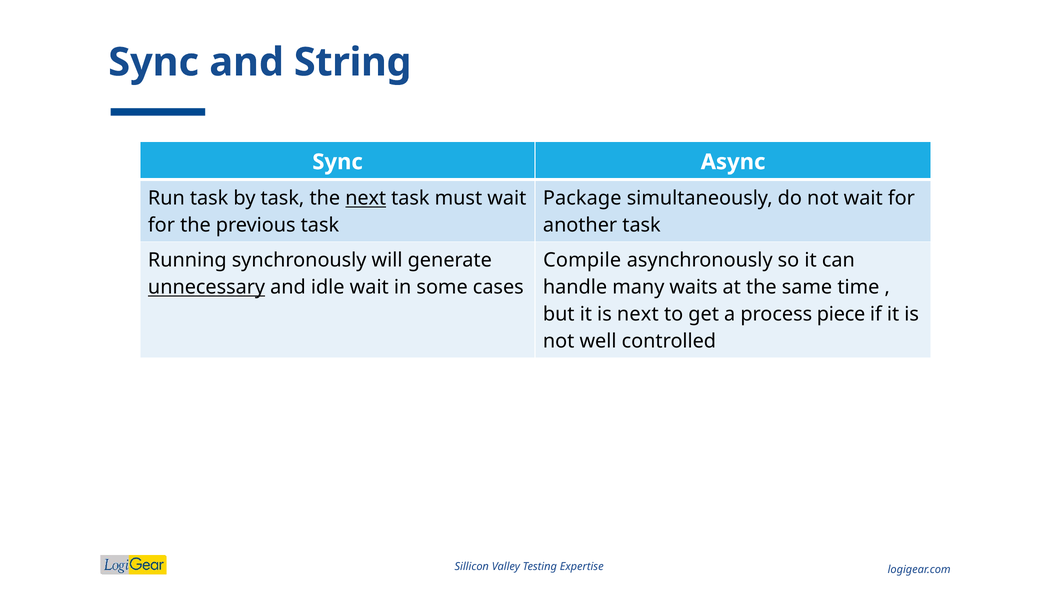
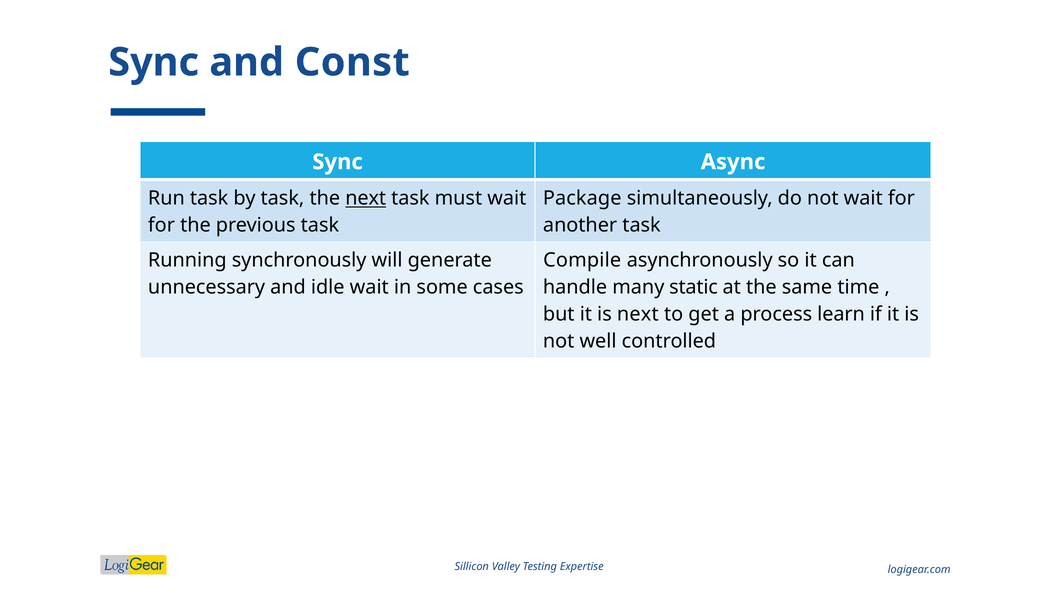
String: String -> Const
unnecessary underline: present -> none
waits: waits -> static
piece: piece -> learn
